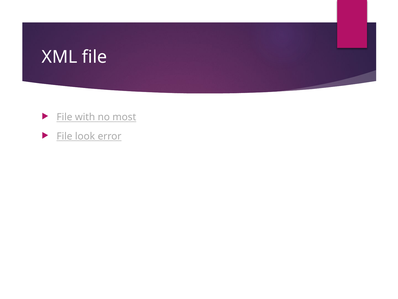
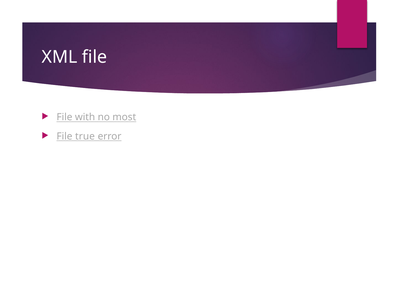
look: look -> true
